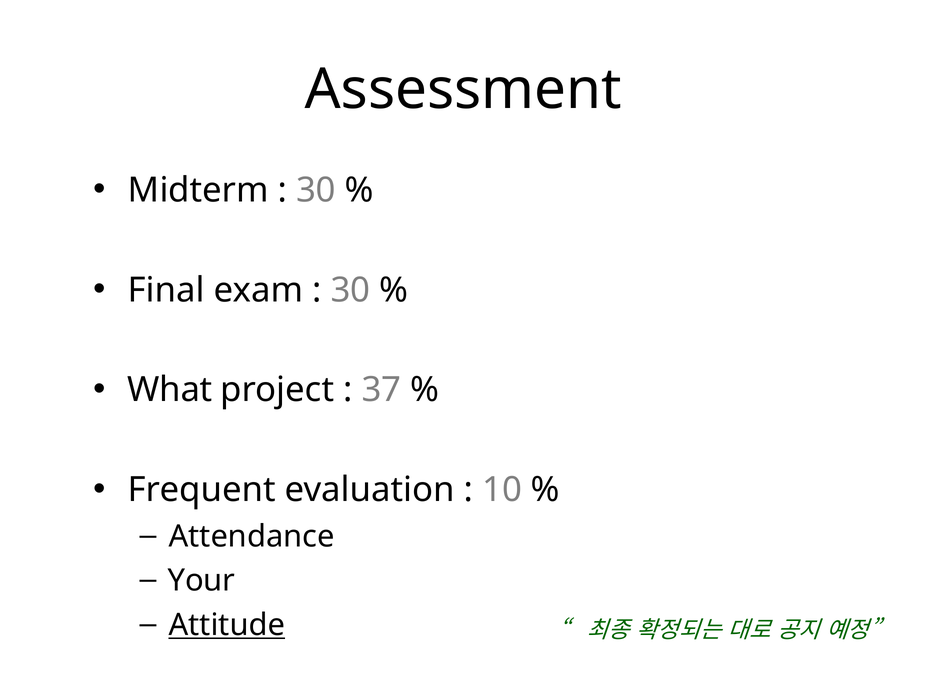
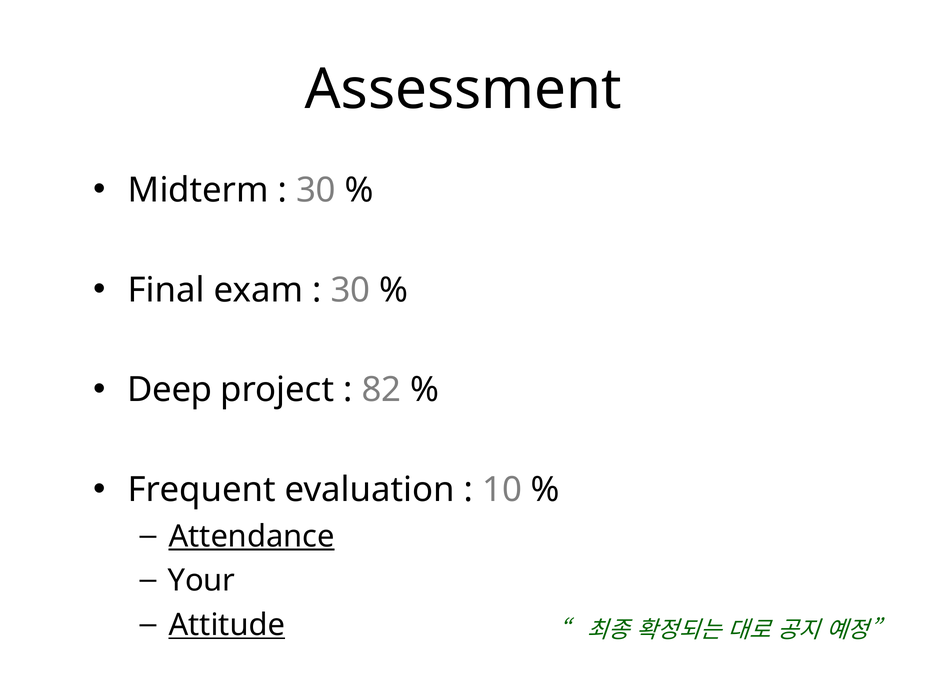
What: What -> Deep
37: 37 -> 82
Attendance underline: none -> present
